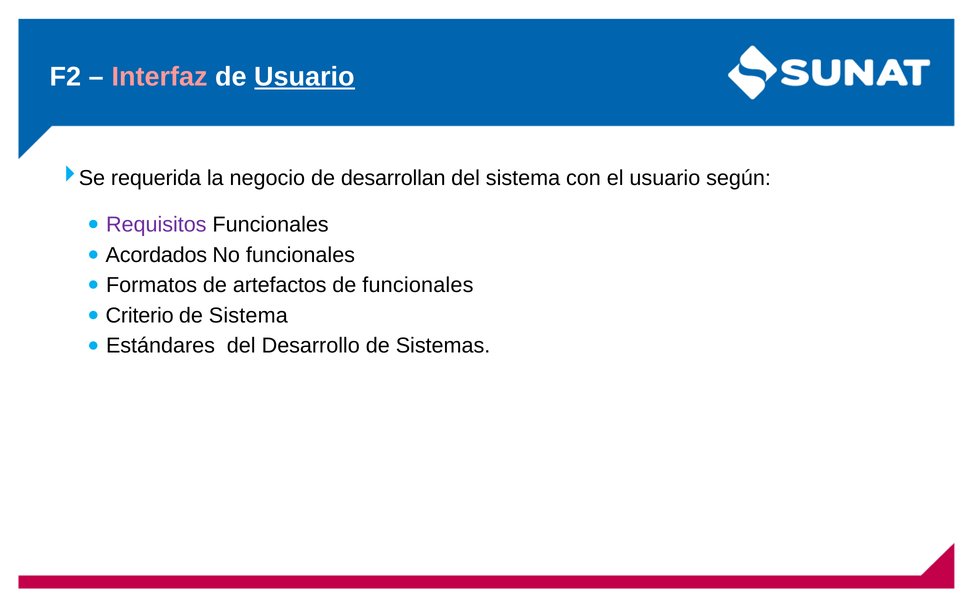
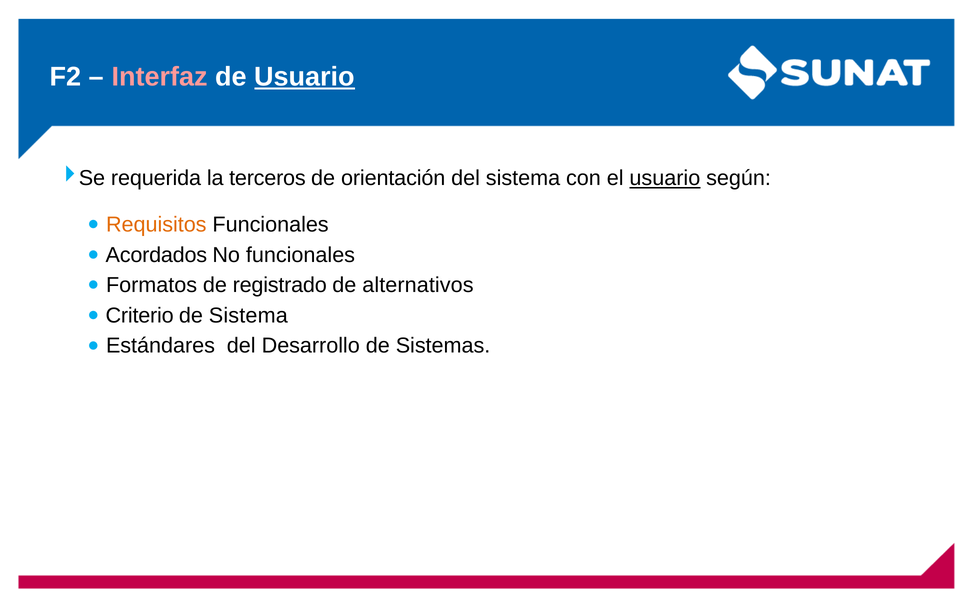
negocio: negocio -> terceros
desarrollan: desarrollan -> orientación
usuario at (665, 178) underline: none -> present
Requisitos colour: purple -> orange
artefactos: artefactos -> registrado
de funcionales: funcionales -> alternativos
